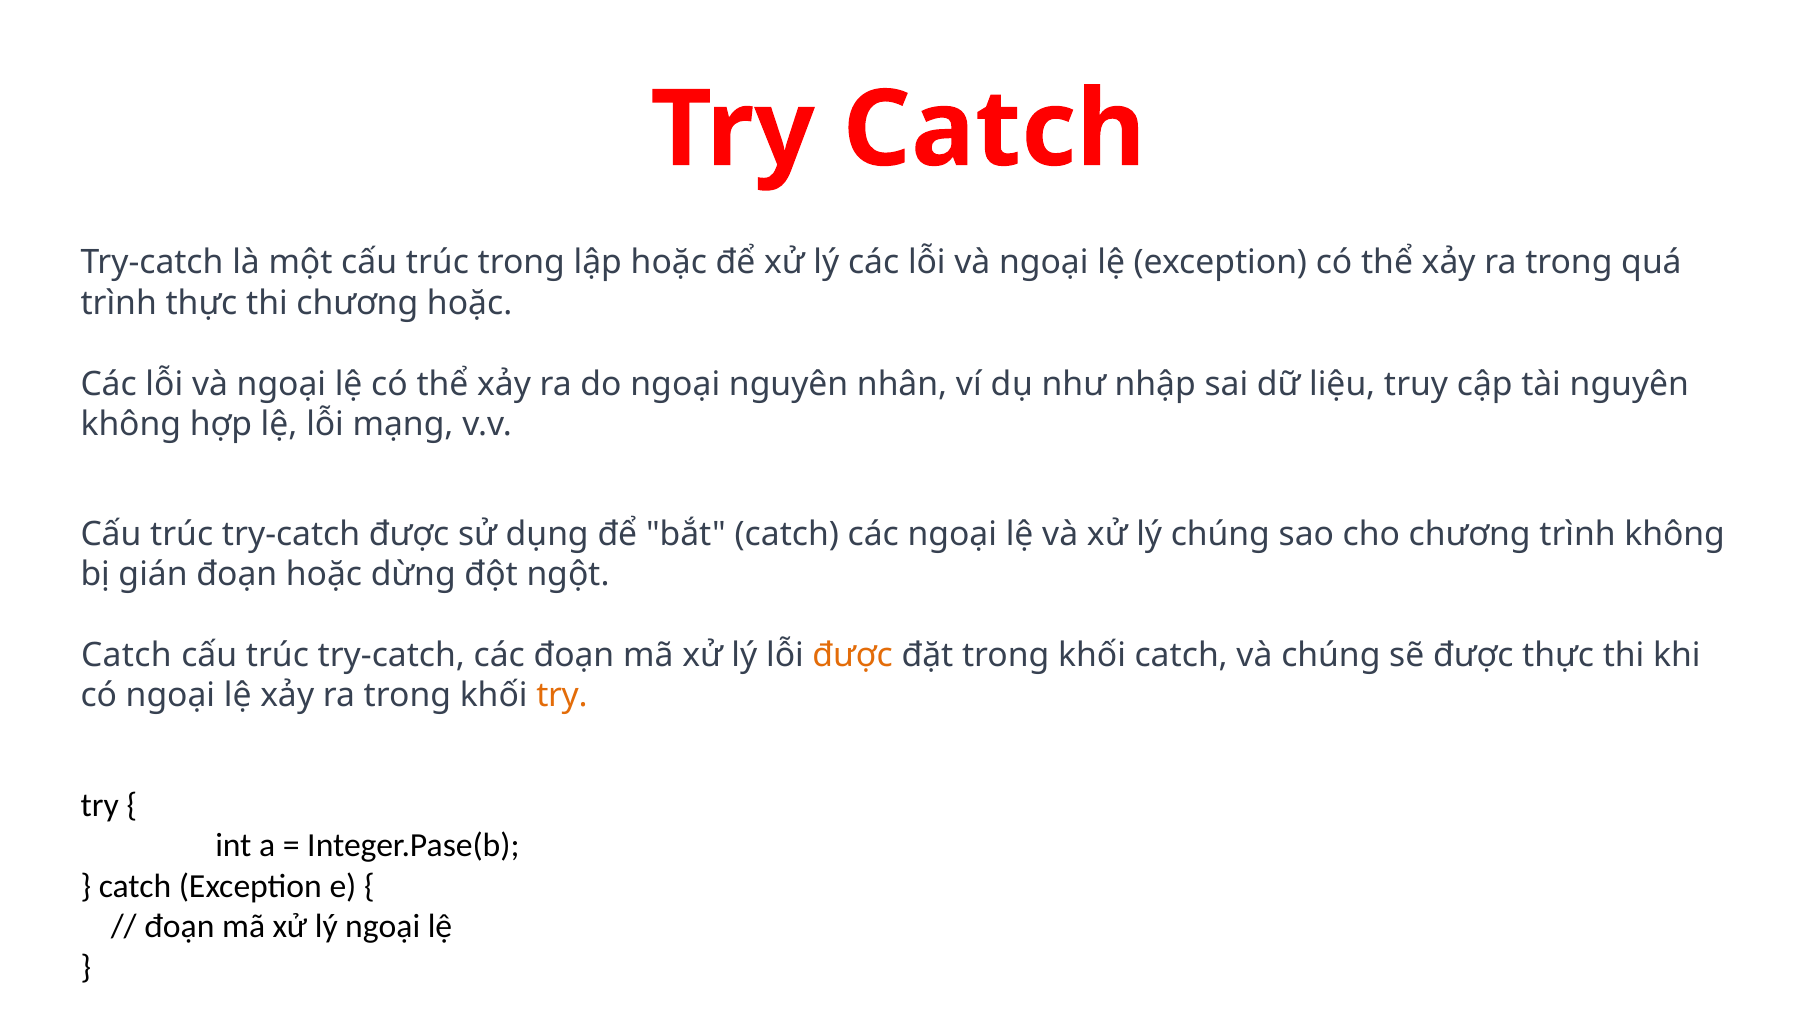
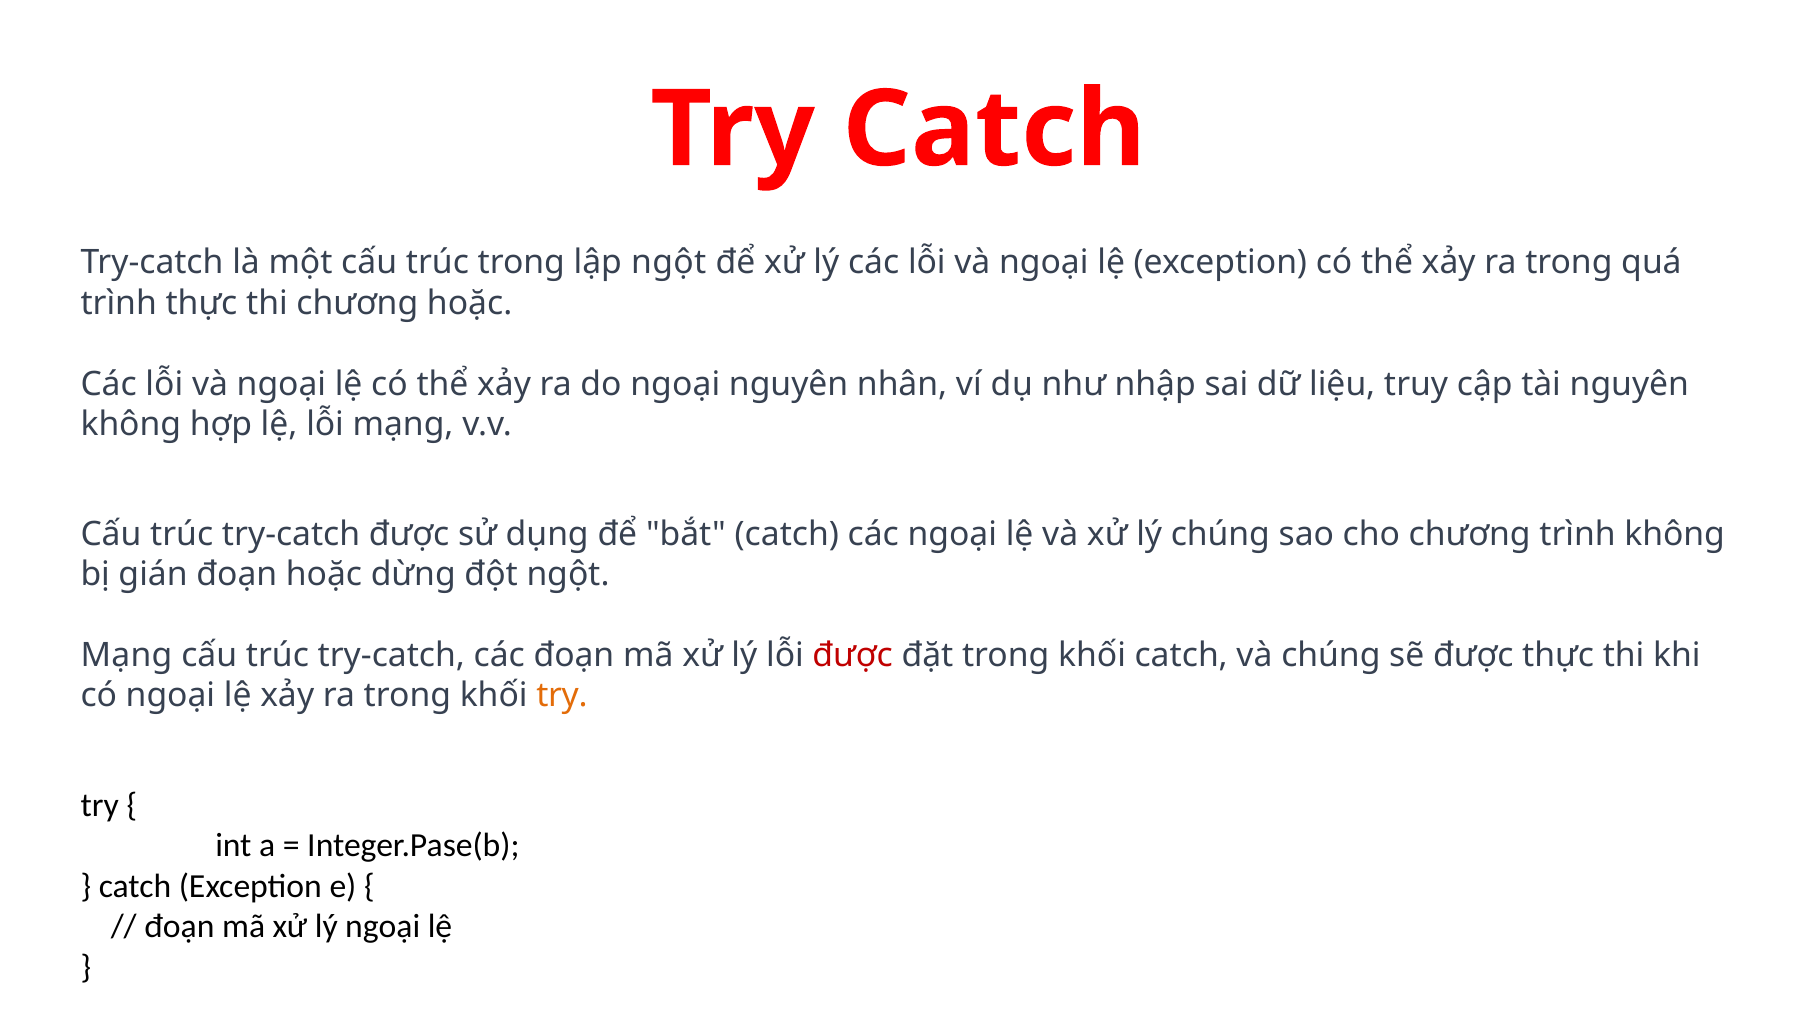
lập hoặc: hoặc -> ngột
Catch at (126, 655): Catch -> Mạng
được at (853, 655) colour: orange -> red
